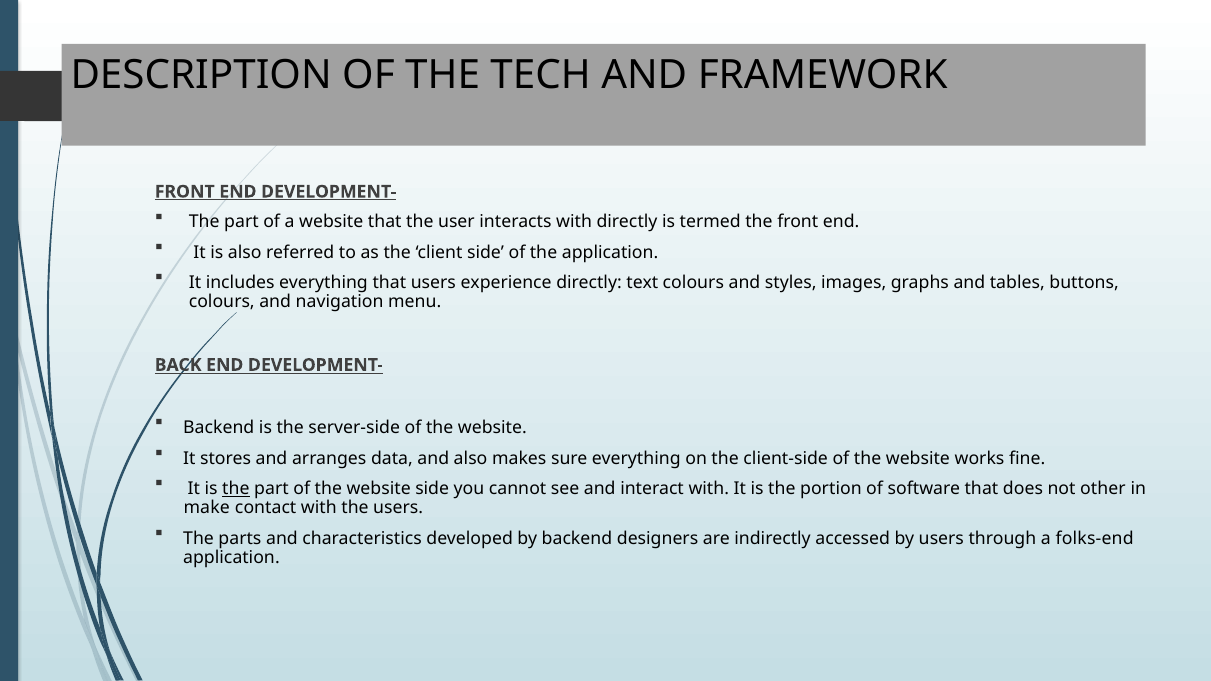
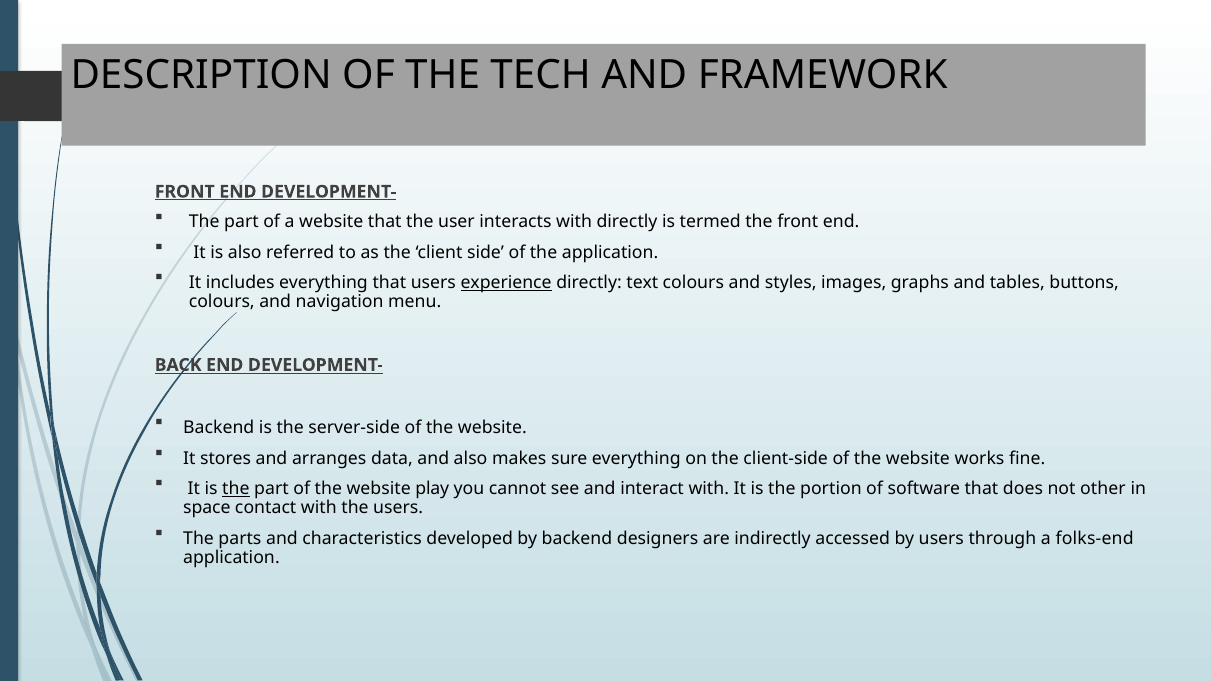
experience underline: none -> present
website side: side -> play
make: make -> space
